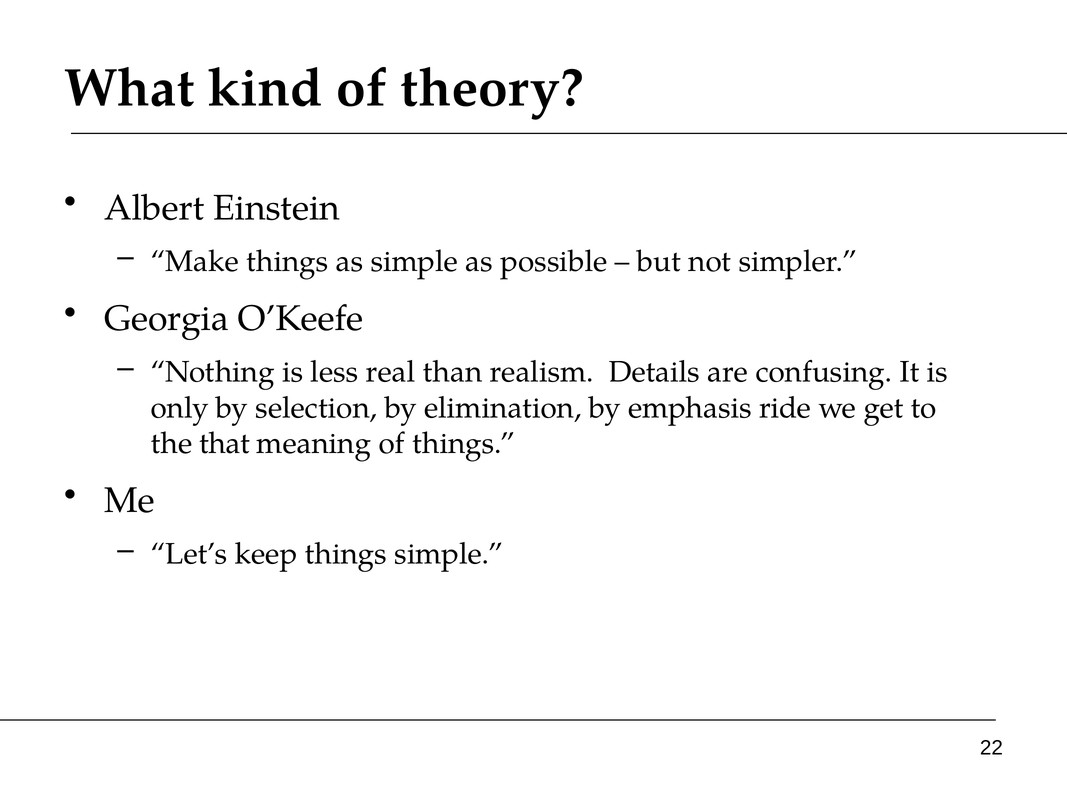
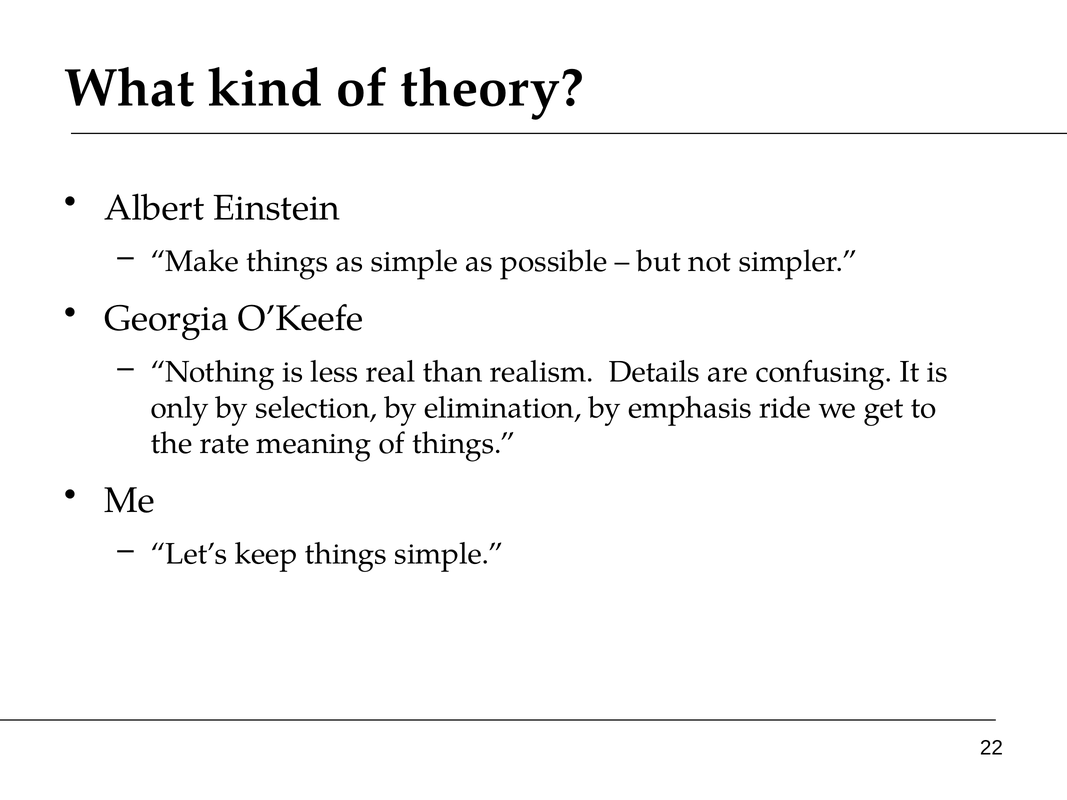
that: that -> rate
